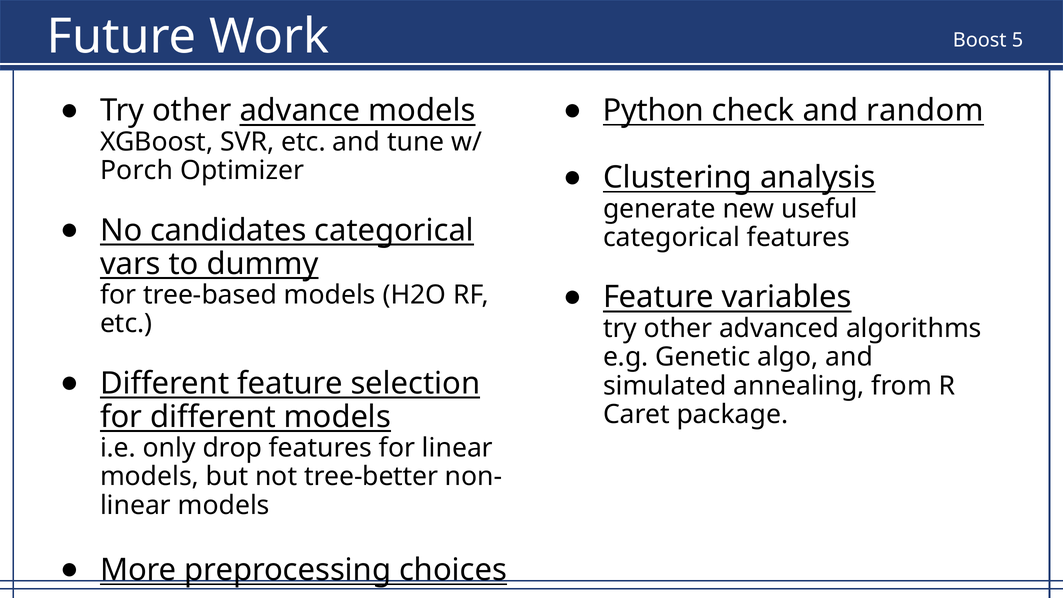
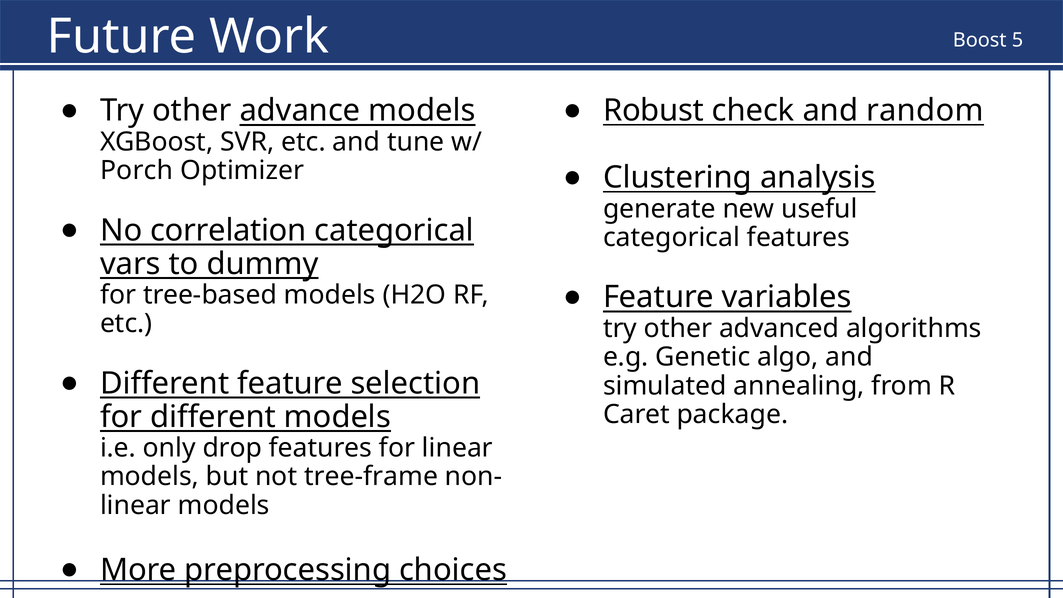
Python: Python -> Robust
candidates: candidates -> correlation
tree-better: tree-better -> tree-frame
